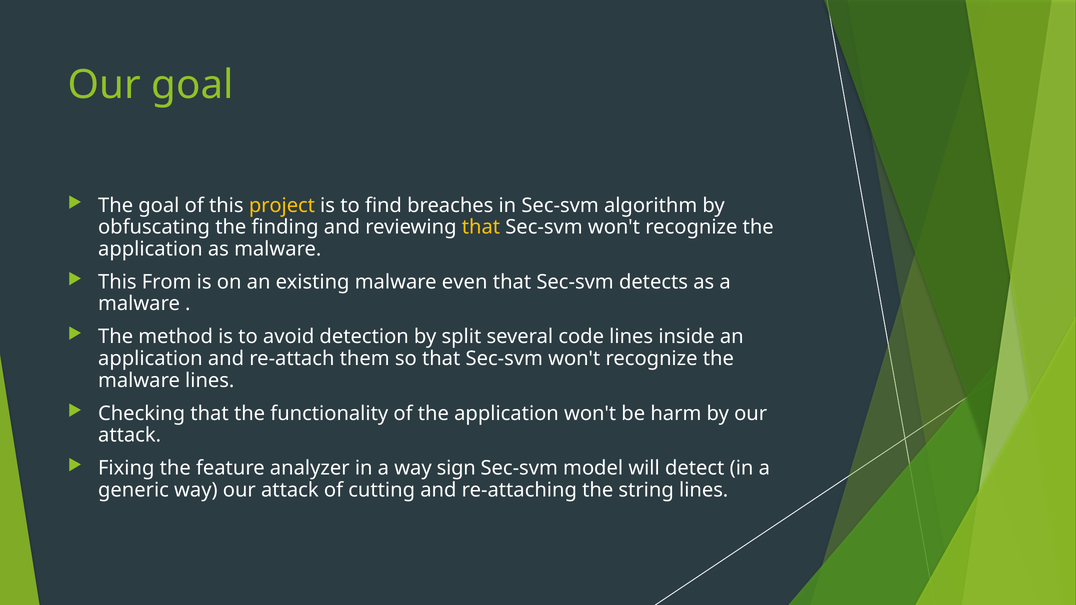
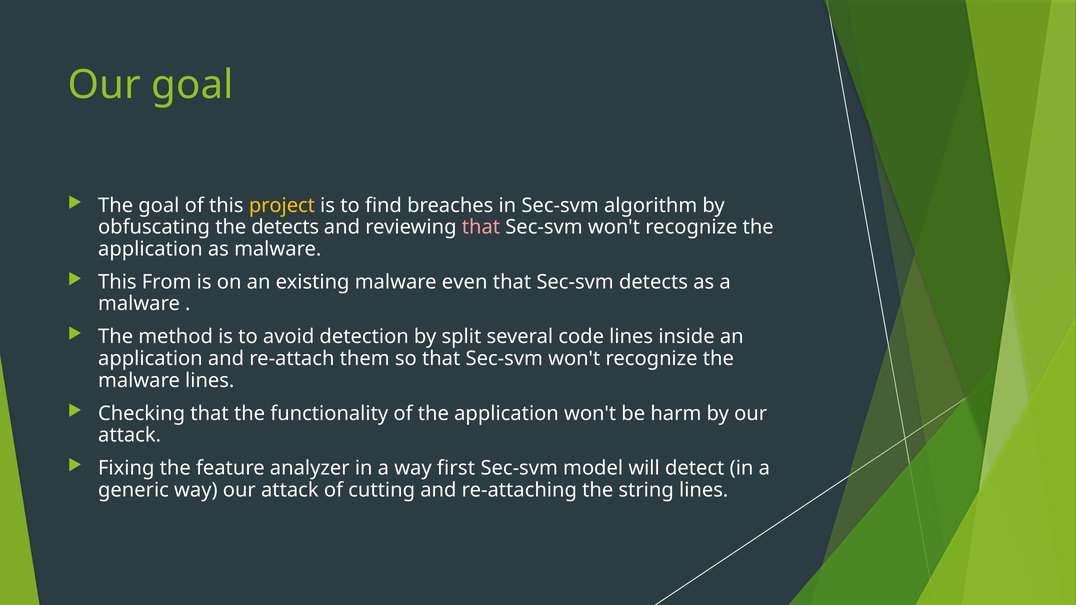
the finding: finding -> detects
that at (481, 227) colour: yellow -> pink
sign: sign -> first
